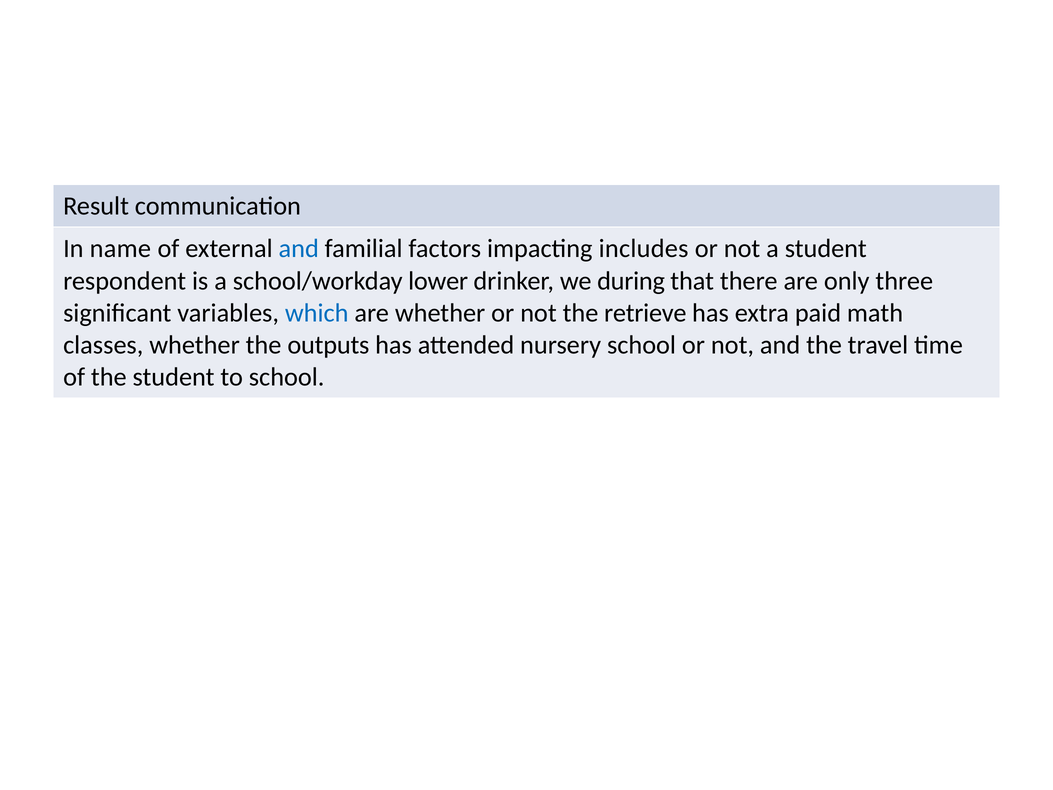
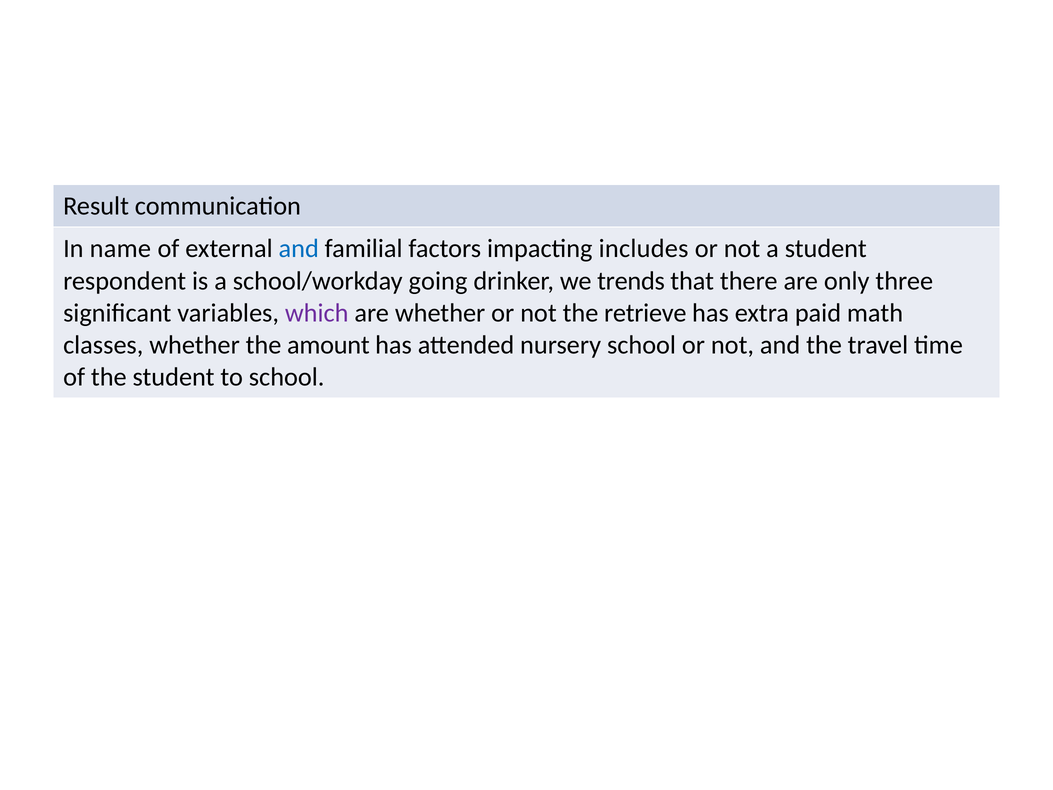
lower: lower -> going
during: during -> trends
which colour: blue -> purple
outputs: outputs -> amount
